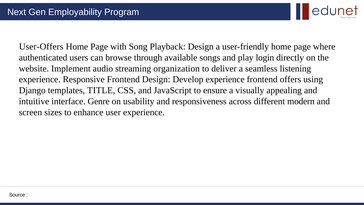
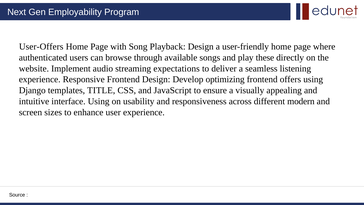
login: login -> these
organization: organization -> expectations
Develop experience: experience -> optimizing
interface Genre: Genre -> Using
